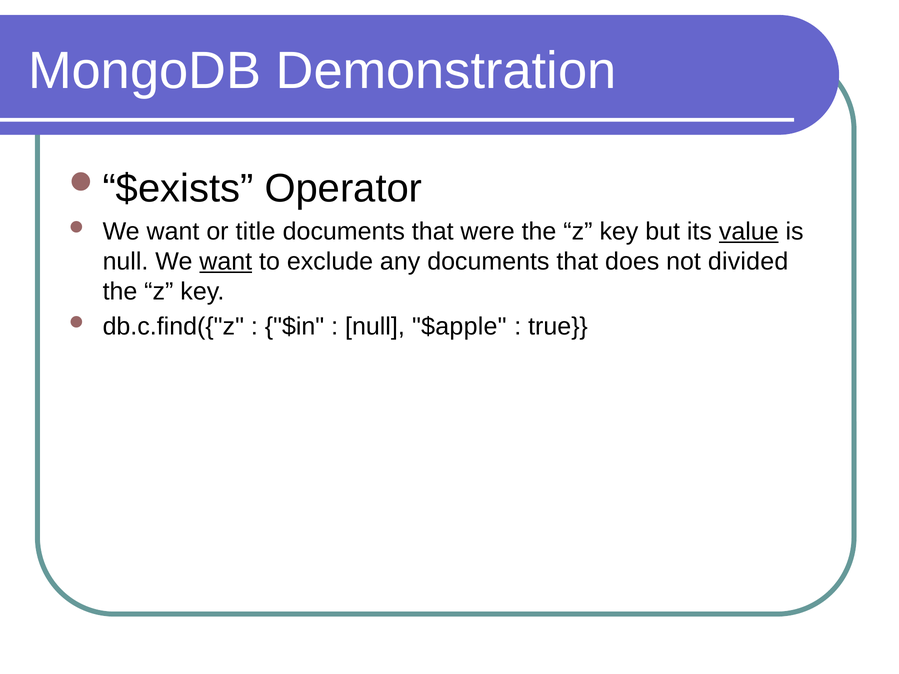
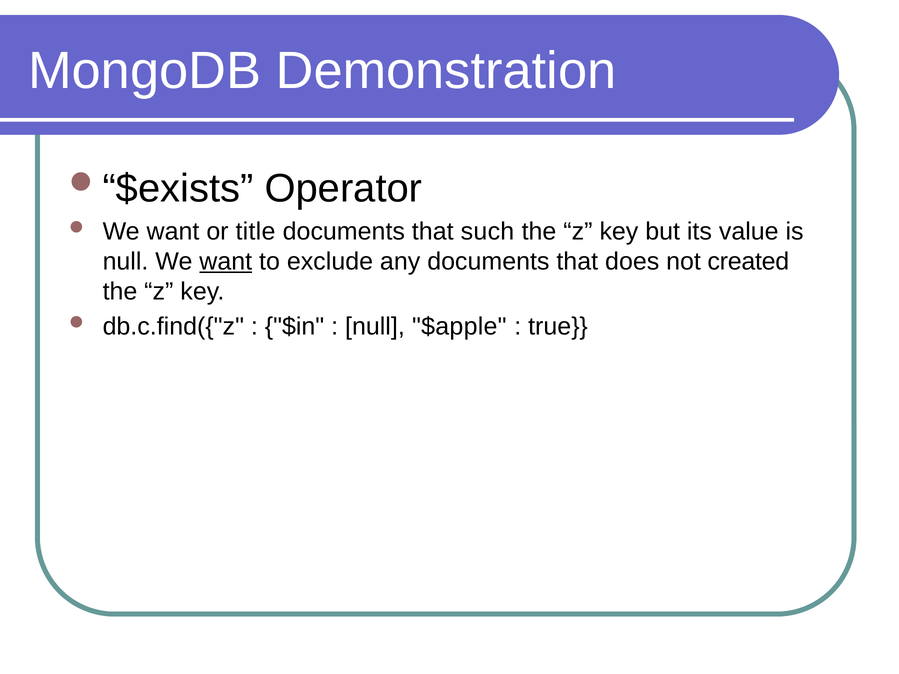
were: were -> such
value underline: present -> none
divided: divided -> created
